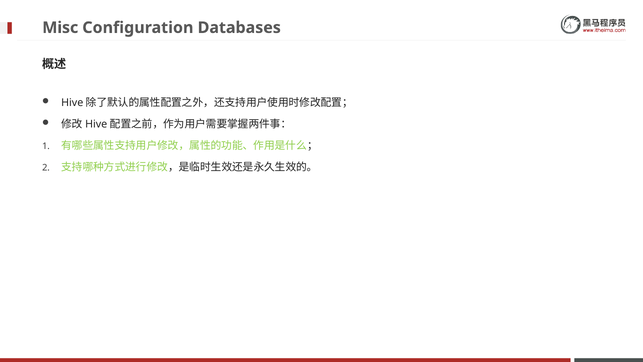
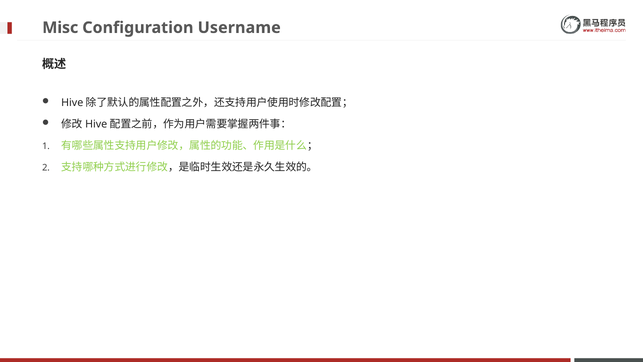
Databases: Databases -> Username
